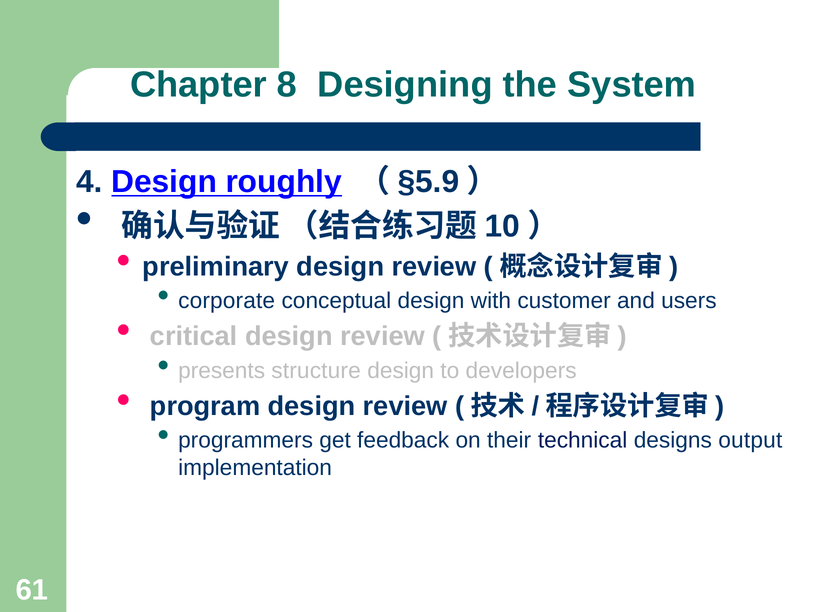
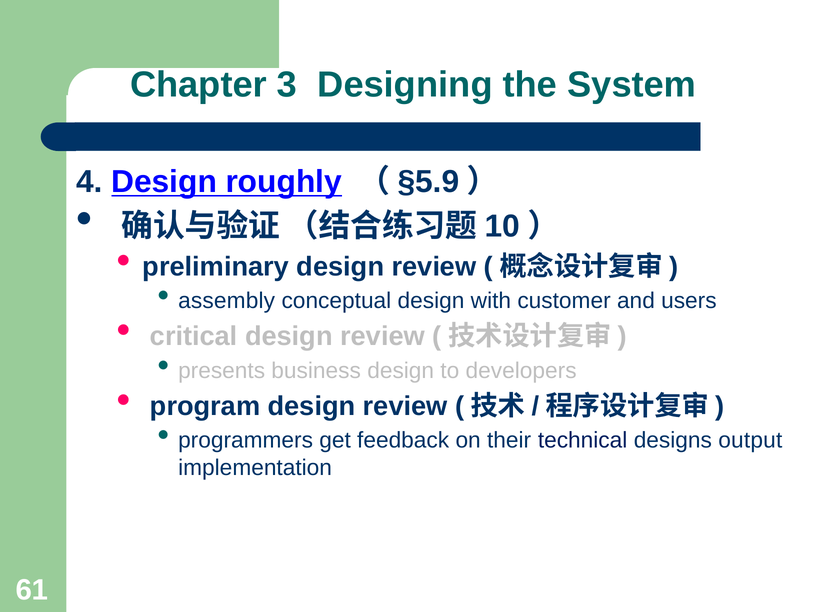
8: 8 -> 3
corporate: corporate -> assembly
structure: structure -> business
